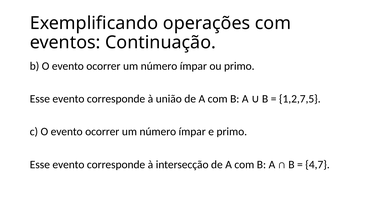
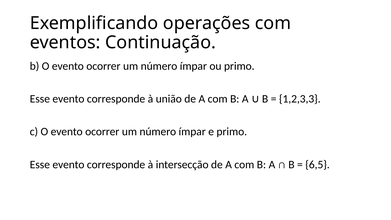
1,2,7,5: 1,2,7,5 -> 1,2,3,3
4,7: 4,7 -> 6,5
